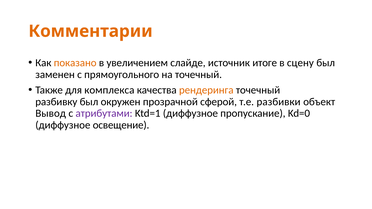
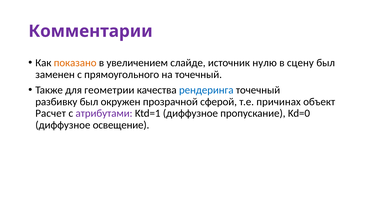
Комментарии colour: orange -> purple
итоге: итоге -> нулю
комплекса: комплекса -> геометрии
рендеринга colour: orange -> blue
разбивки: разбивки -> причинах
Вывод: Вывод -> Расчет
